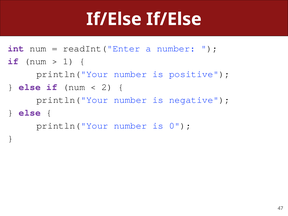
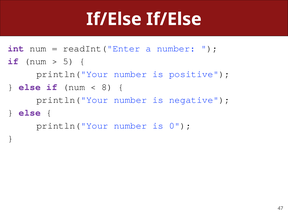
1: 1 -> 5
2: 2 -> 8
